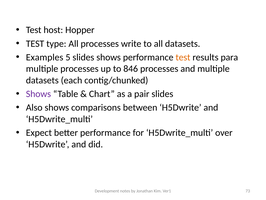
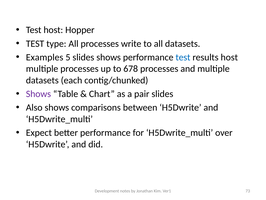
test at (183, 57) colour: orange -> blue
results para: para -> host
846: 846 -> 678
